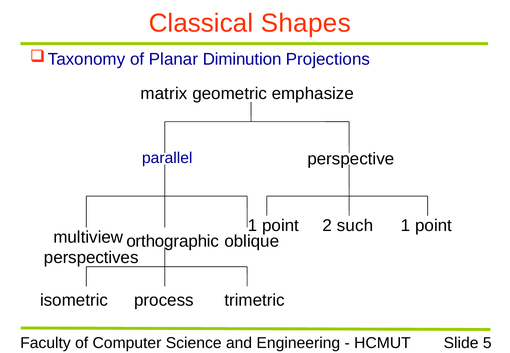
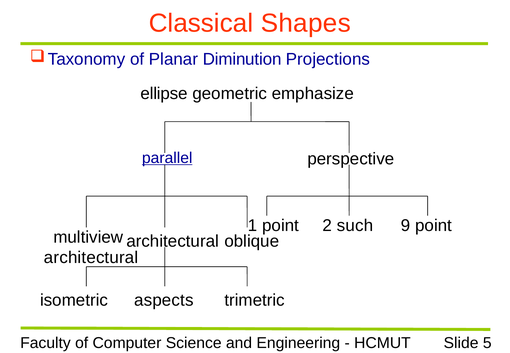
matrix: matrix -> ellipse
parallel underline: none -> present
point 1: 1 -> 9
orthographic at (173, 241): orthographic -> architectural
perspectives at (91, 258): perspectives -> architectural
process: process -> aspects
